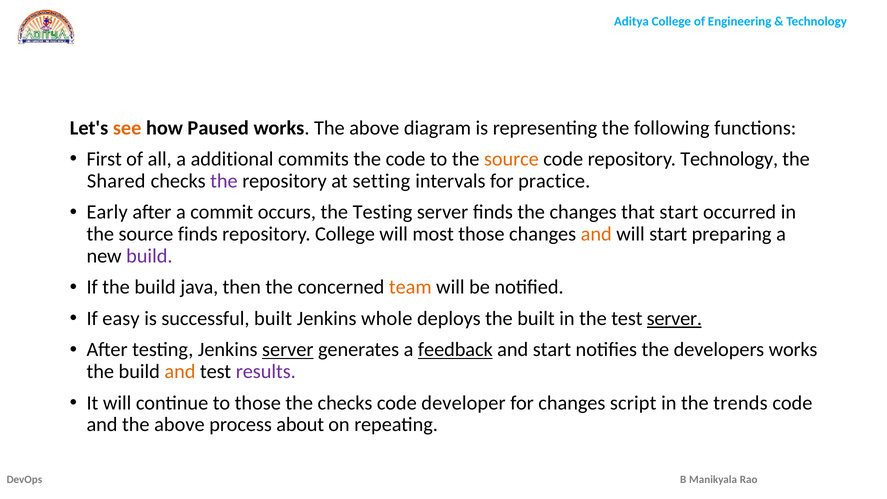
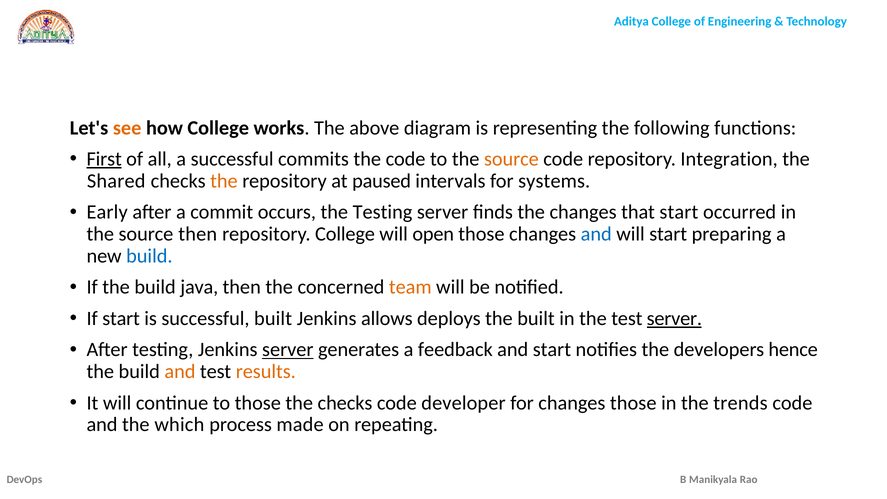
how Paused: Paused -> College
First underline: none -> present
a additional: additional -> successful
repository Technology: Technology -> Integration
the at (224, 181) colour: purple -> orange
setting: setting -> paused
practice: practice -> systems
source finds: finds -> then
most: most -> open
and at (596, 234) colour: orange -> blue
build at (149, 256) colour: purple -> blue
If easy: easy -> start
whole: whole -> allows
feedback underline: present -> none
developers works: works -> hence
results colour: purple -> orange
changes script: script -> those
and the above: above -> which
about: about -> made
